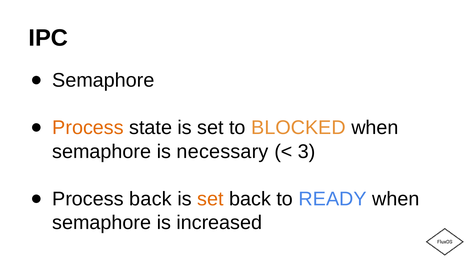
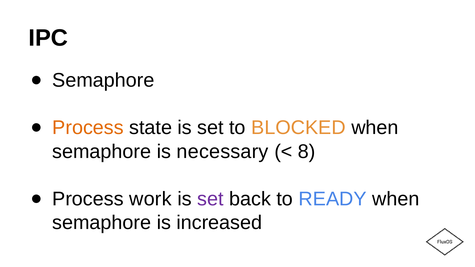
3: 3 -> 8
Process back: back -> work
set at (210, 199) colour: orange -> purple
